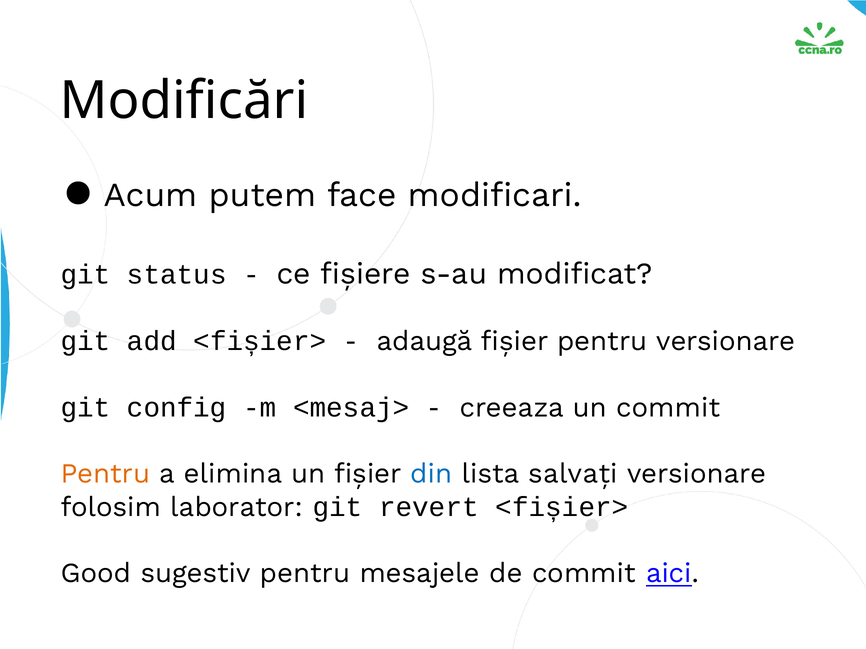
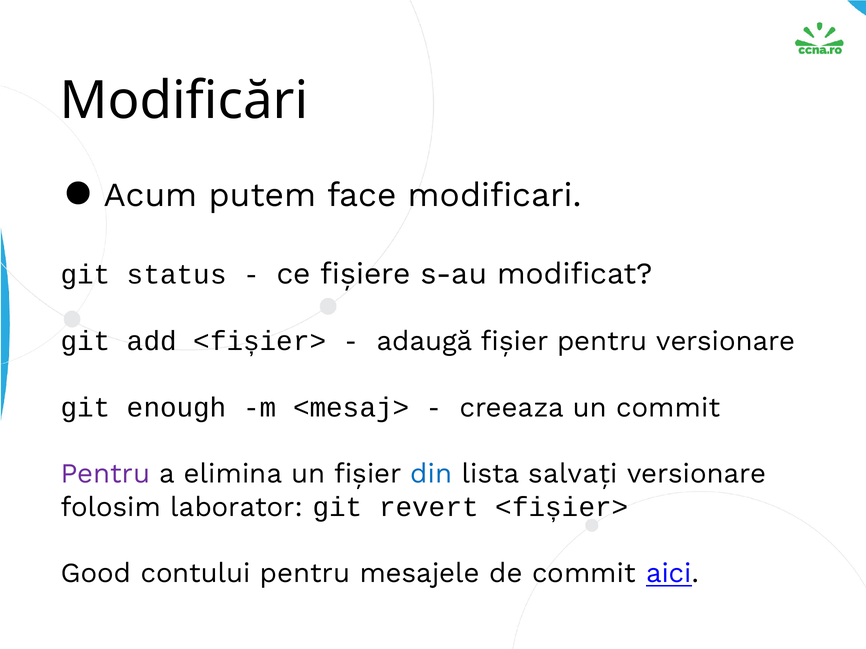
config: config -> enough
Pentru at (105, 474) colour: orange -> purple
sugestiv: sugestiv -> contului
